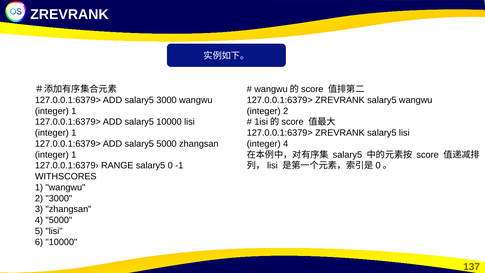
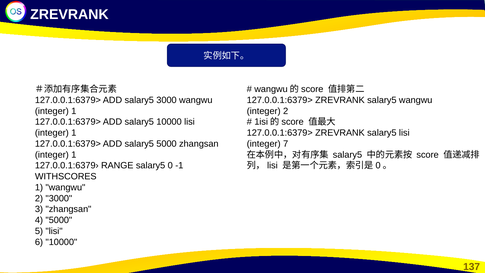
integer 4: 4 -> 7
